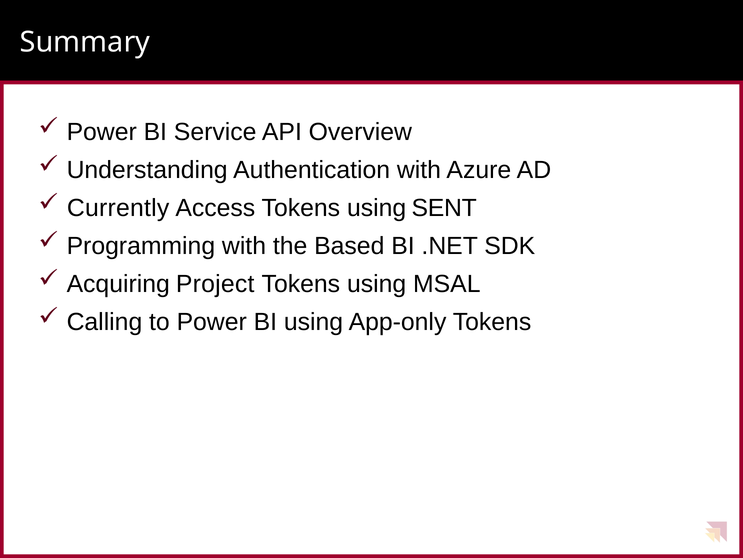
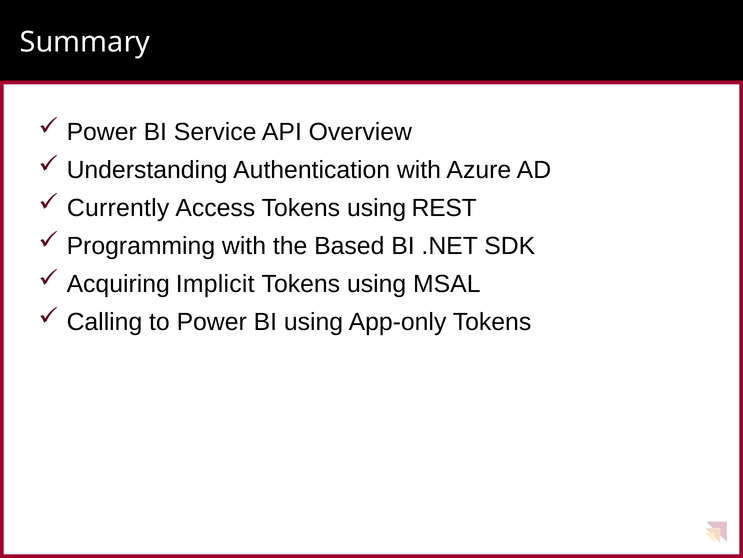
SENT: SENT -> REST
Project: Project -> Implicit
